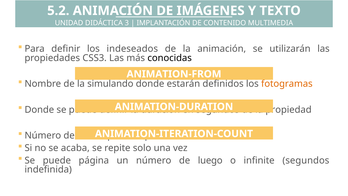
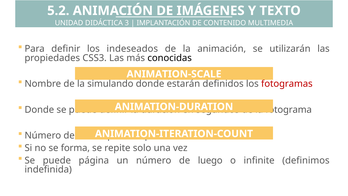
ANIMATION-FROM: ANIMATION-FROM -> ANIMATION-SCALE
fotogramas colour: orange -> red
propiedad: propiedad -> fotograma
acaba: acaba -> forma
infinite segundos: segundos -> definimos
